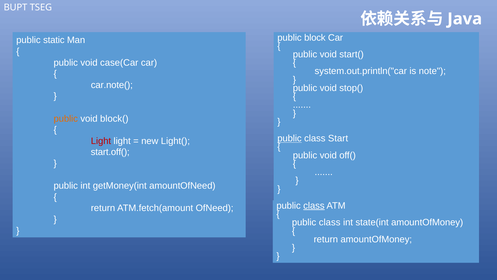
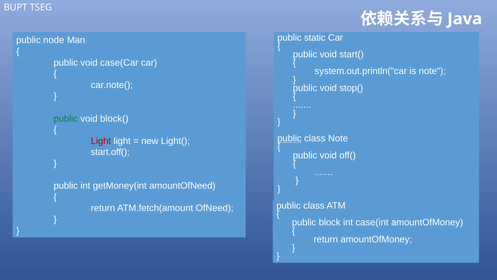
block: block -> static
static: static -> node
public at (66, 118) colour: orange -> green
class Start: Start -> Note
class at (314, 205) underline: present -> none
class at (330, 222): class -> block
state(int: state(int -> case(int
